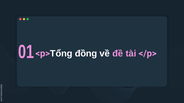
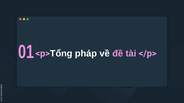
đồng: đồng -> pháp
